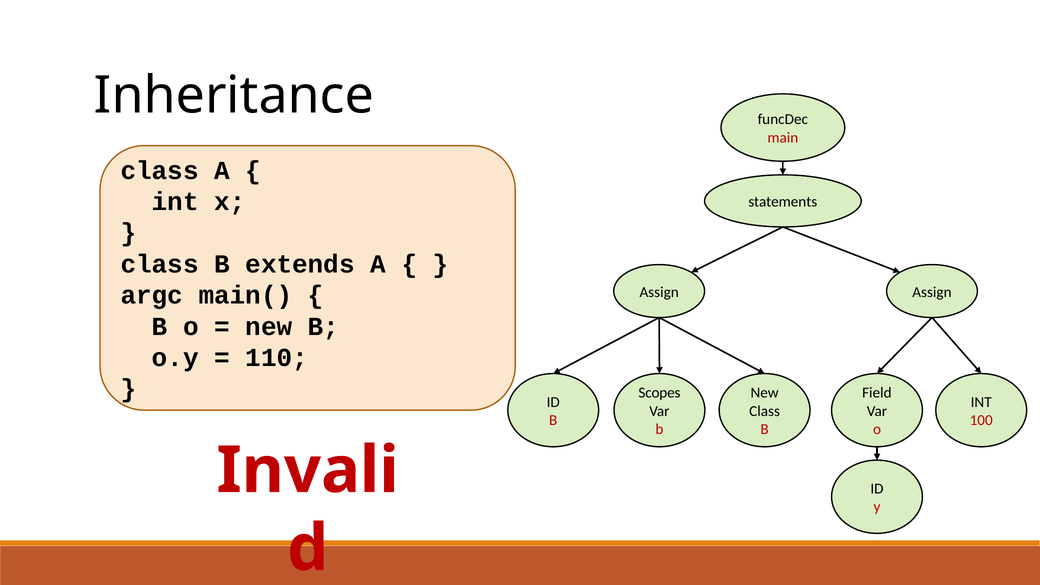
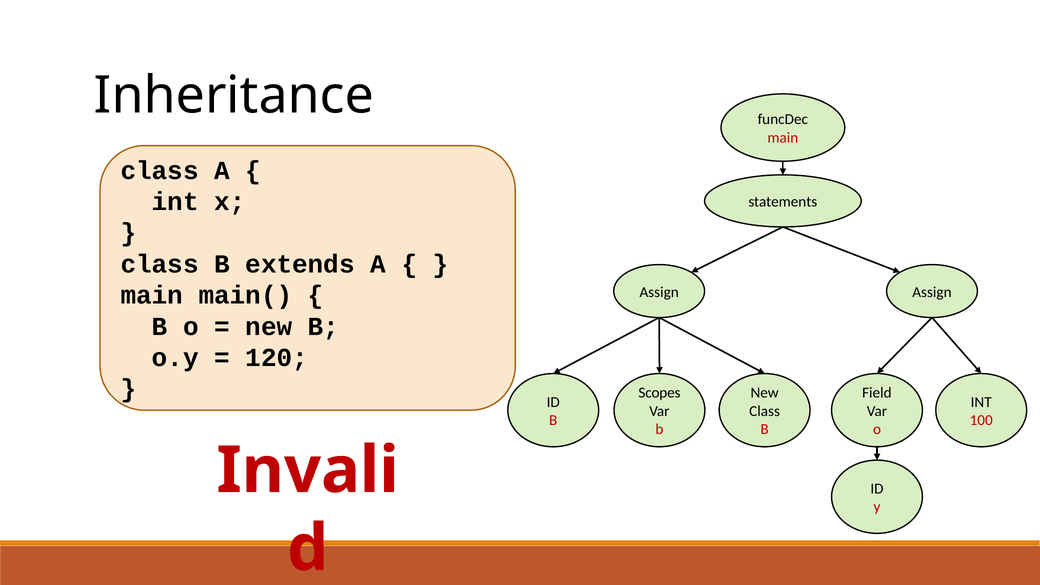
argc at (152, 295): argc -> main
110: 110 -> 120
